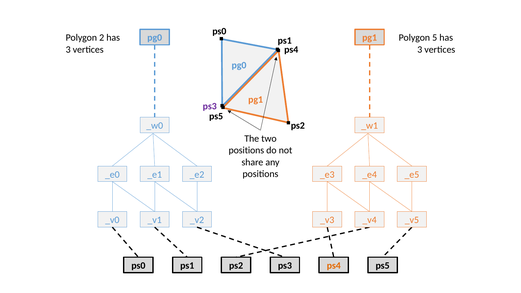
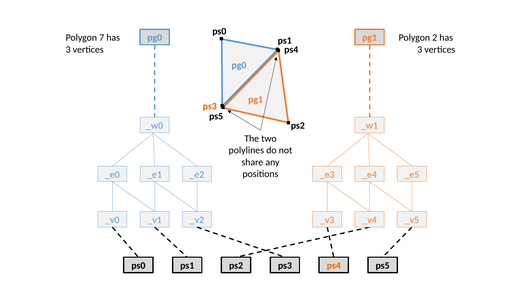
2: 2 -> 7
5: 5 -> 2
ps3 at (210, 106) colour: purple -> orange
positions at (246, 150): positions -> polylines
